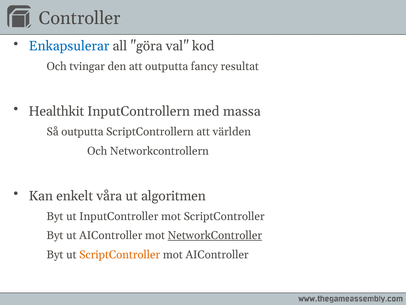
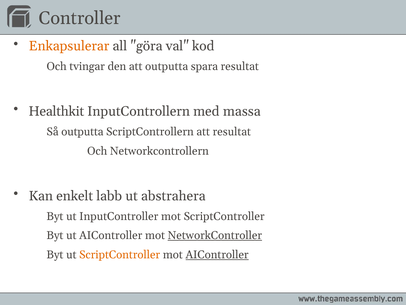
Enkapsulerar colour: blue -> orange
fancy: fancy -> spara
att världen: världen -> resultat
våra: våra -> labb
algoritmen: algoritmen -> abstrahera
AIController at (217, 254) underline: none -> present
